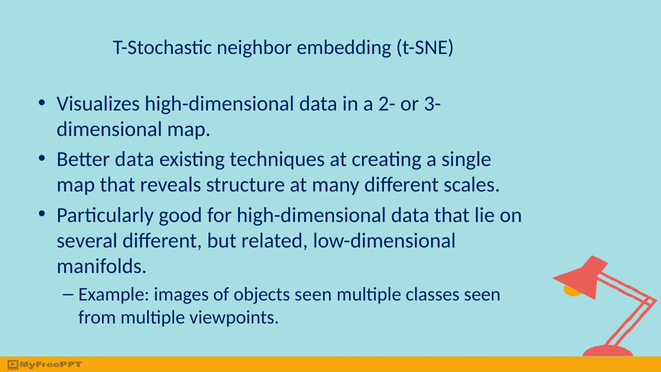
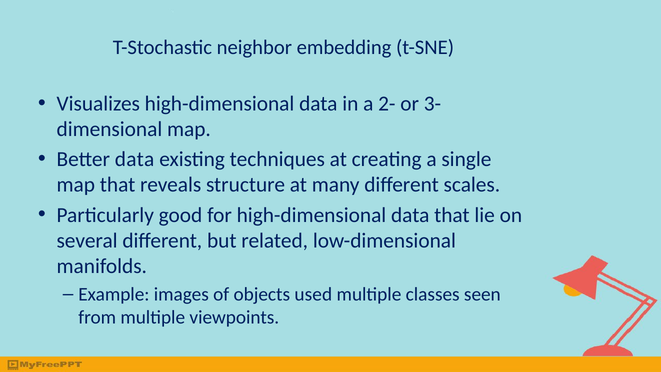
objects seen: seen -> used
